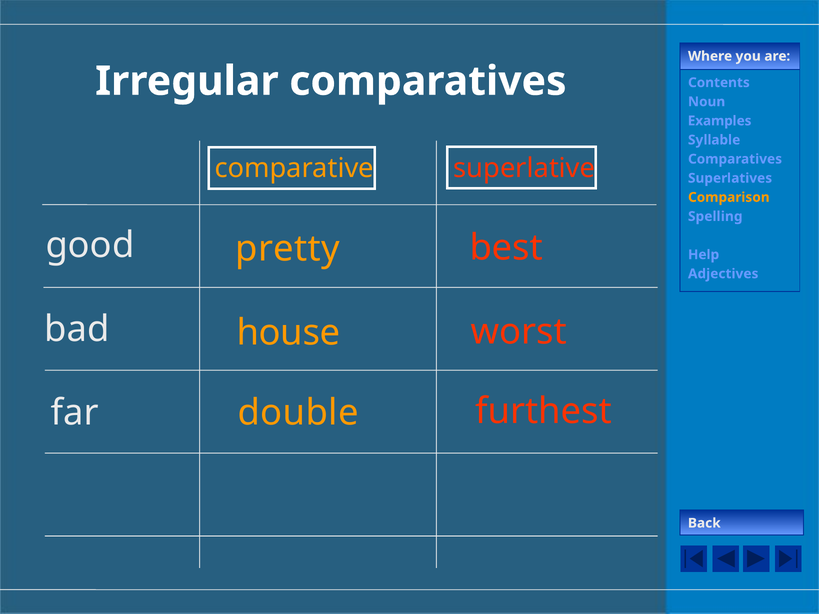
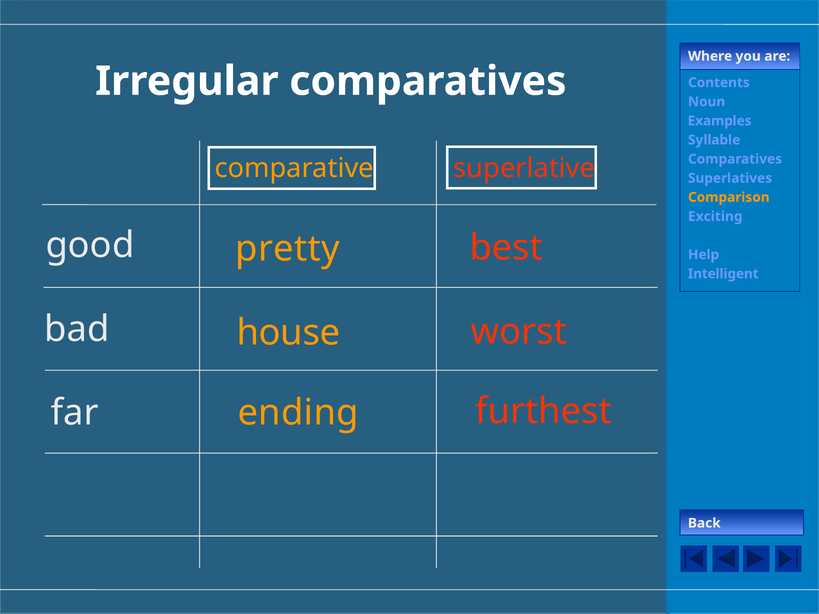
Spelling: Spelling -> Exciting
Adjectives: Adjectives -> Intelligent
double: double -> ending
